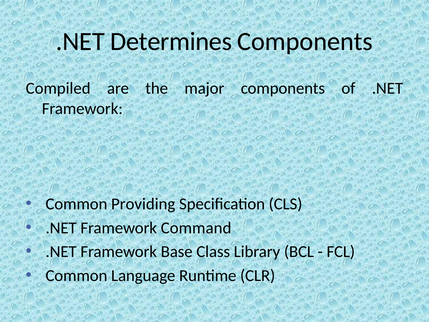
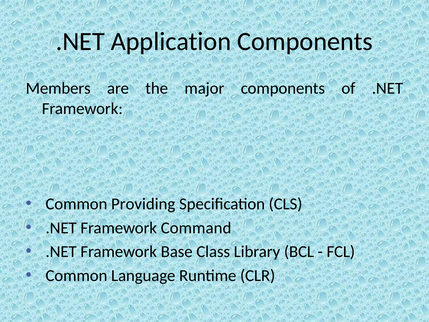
Determines: Determines -> Application
Compiled: Compiled -> Members
